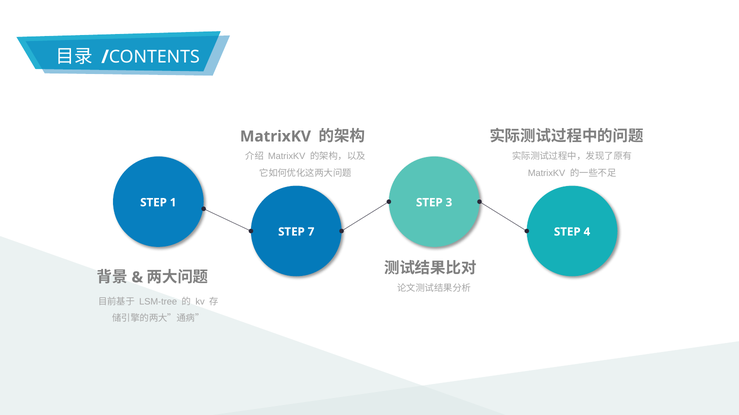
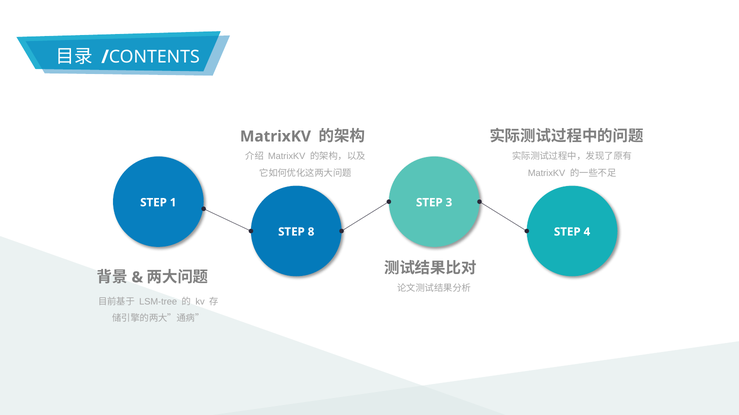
7: 7 -> 8
